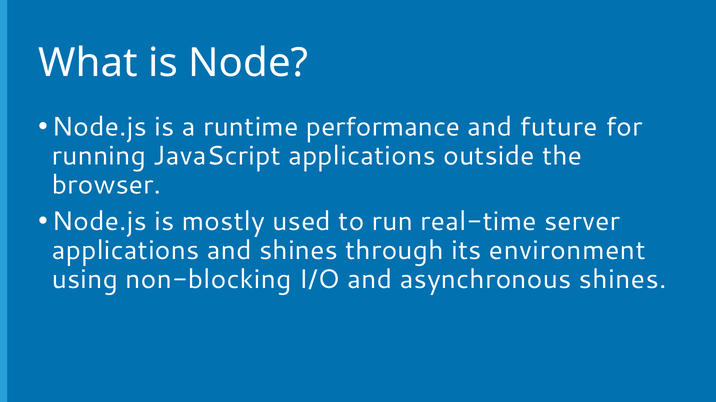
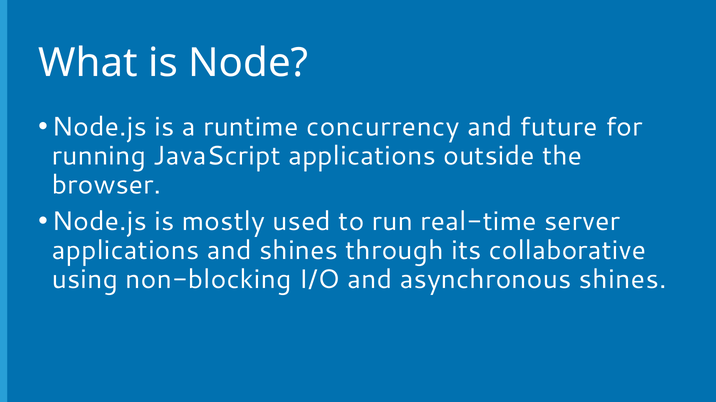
performance: performance -> concurrency
environment: environment -> collaborative
